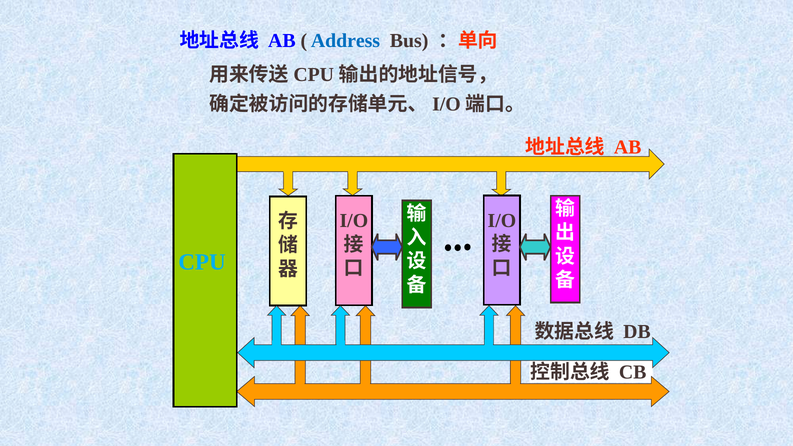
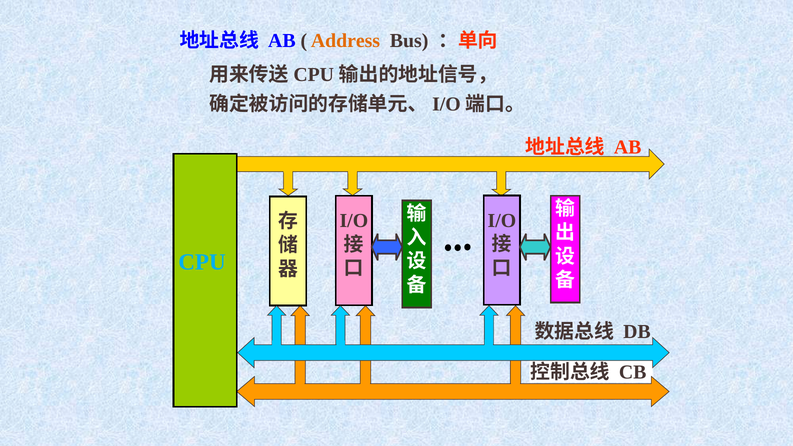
Address colour: blue -> orange
